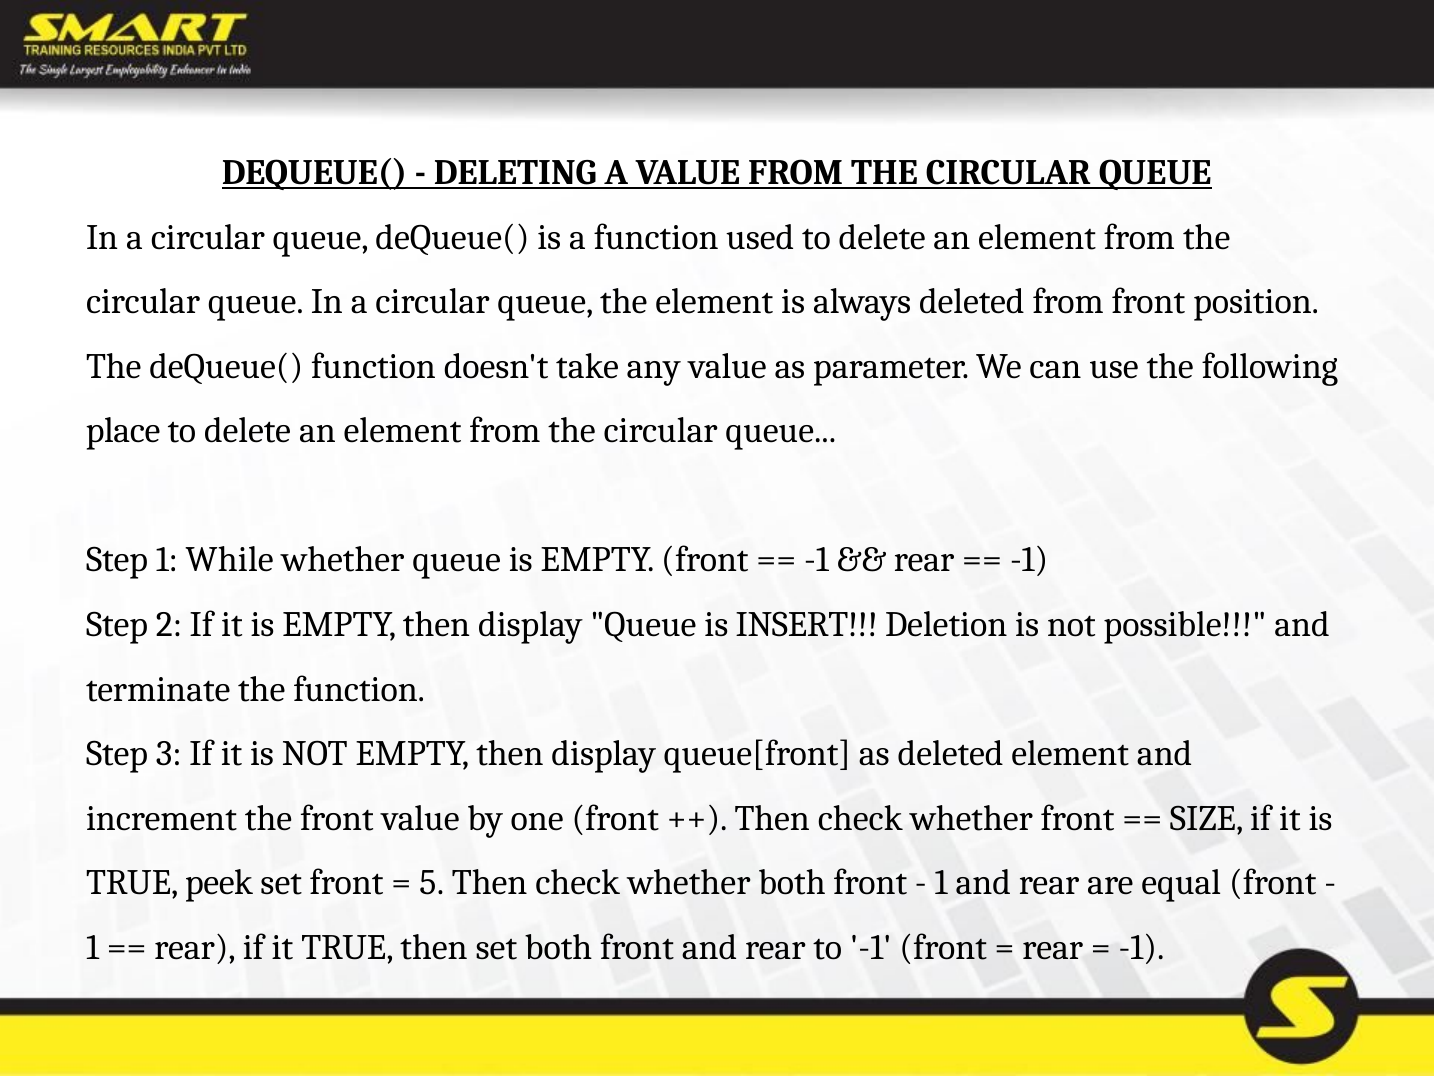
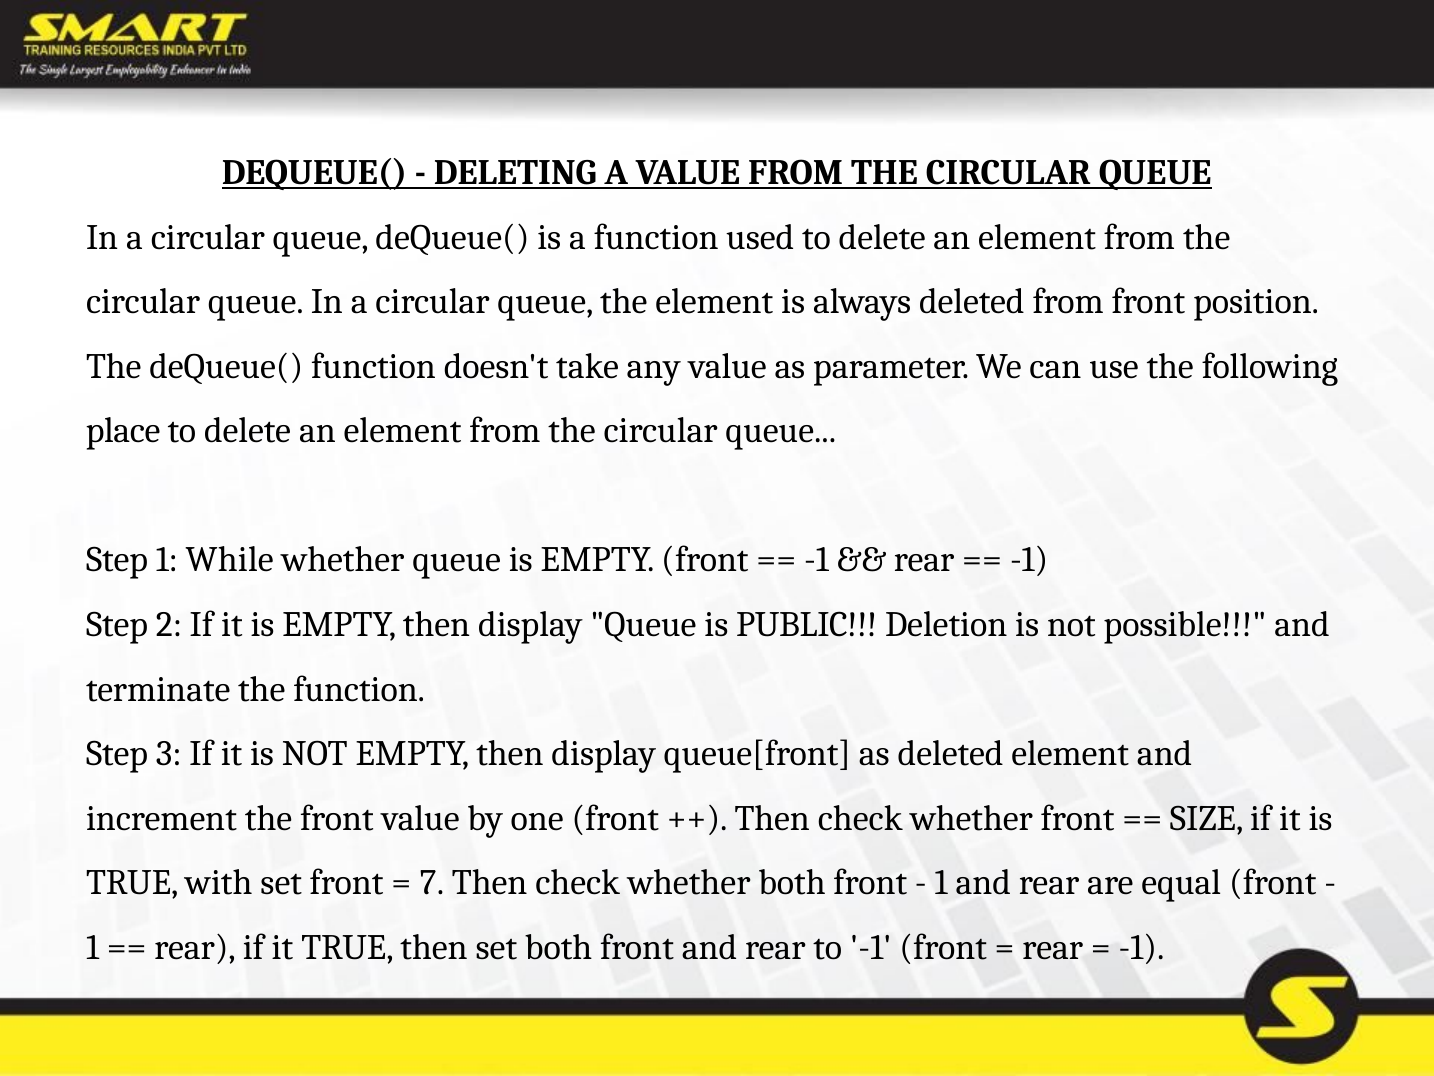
INSERT: INSERT -> PUBLIC
peek: peek -> with
5: 5 -> 7
